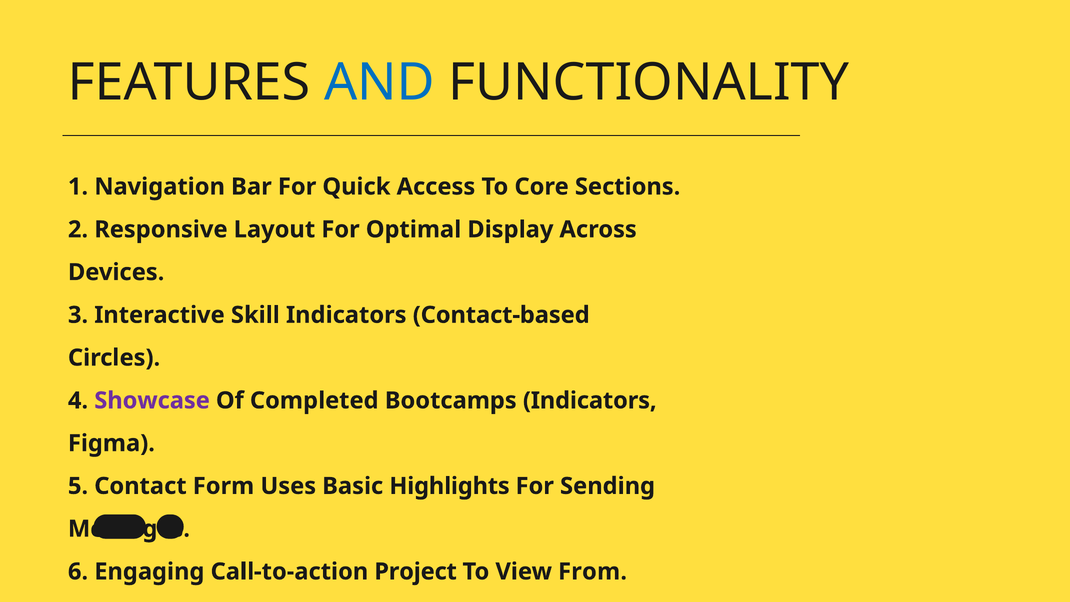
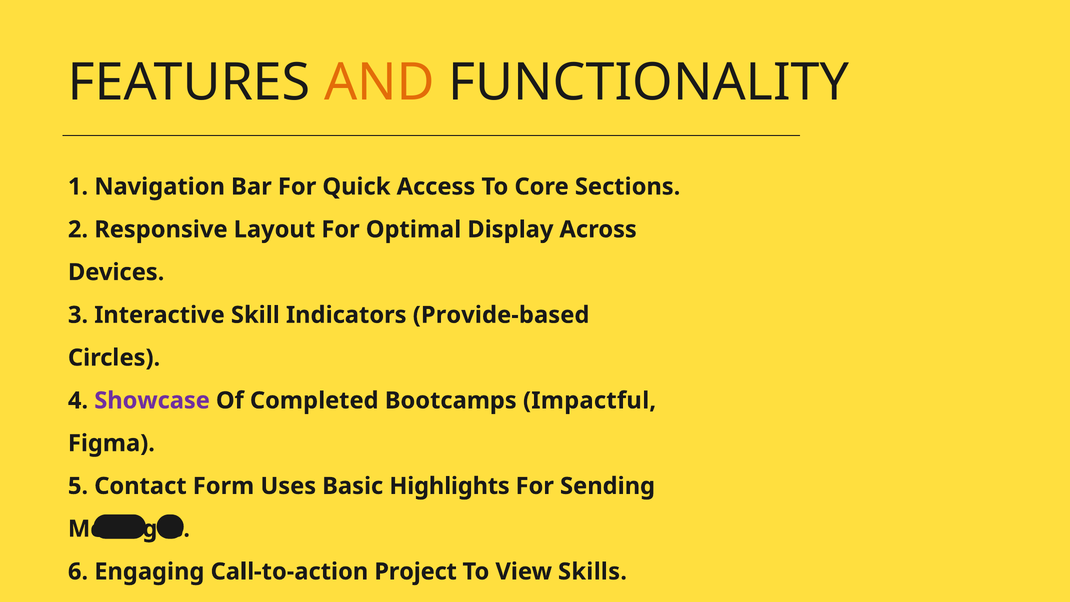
AND colour: blue -> orange
Contact-based: Contact-based -> Provide-based
Bootcamps Indicators: Indicators -> Impactful
From: From -> Skills
